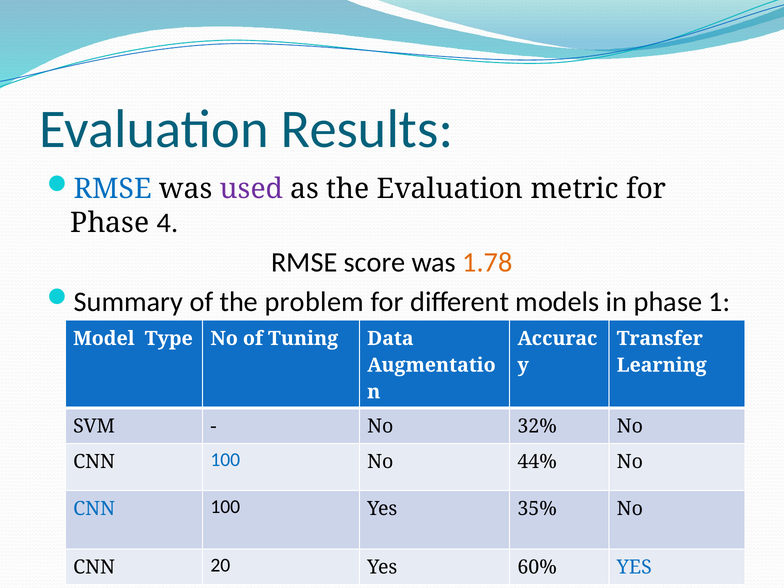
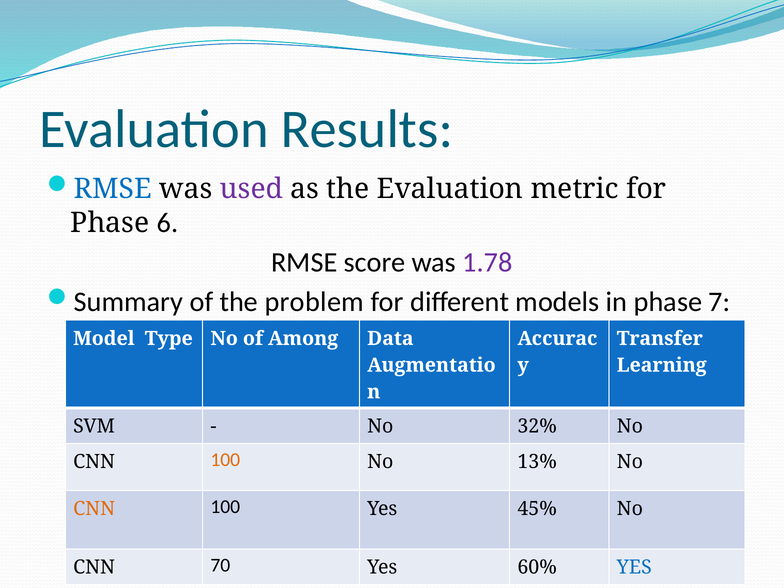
4: 4 -> 6
1.78 colour: orange -> purple
1: 1 -> 7
Tuning: Tuning -> Among
100 at (225, 460) colour: blue -> orange
44%: 44% -> 13%
CNN at (94, 509) colour: blue -> orange
35%: 35% -> 45%
20: 20 -> 70
